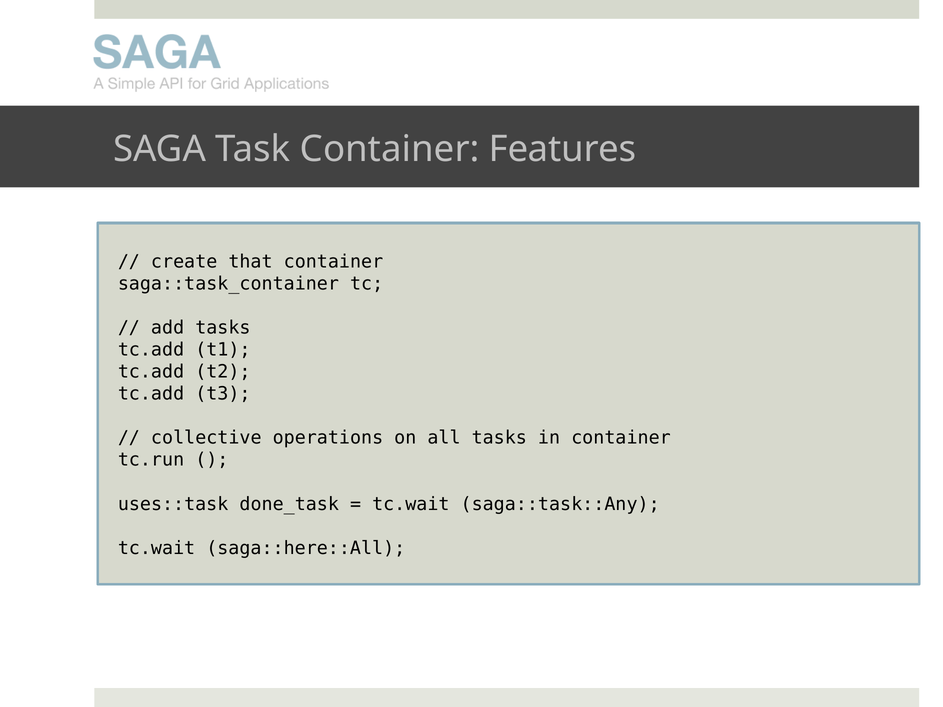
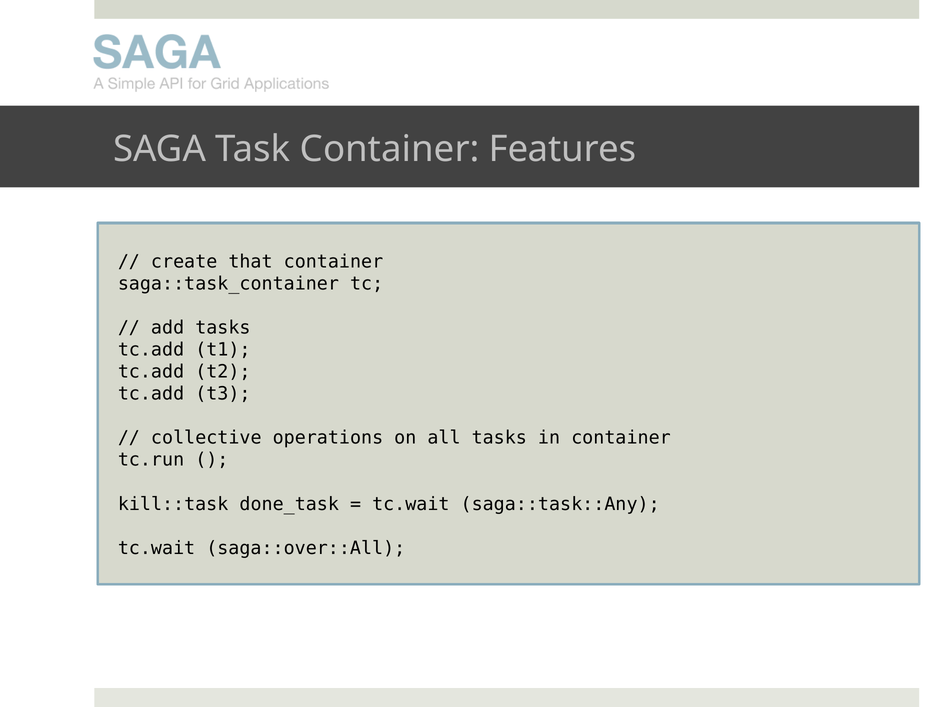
uses::task: uses::task -> kill::task
saga::here::All: saga::here::All -> saga::over::All
